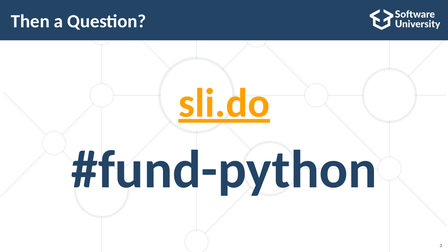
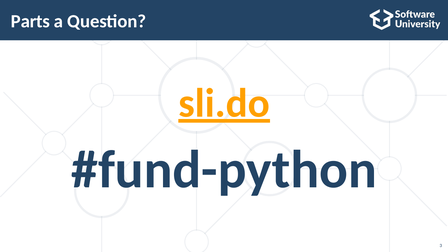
Then: Then -> Parts
